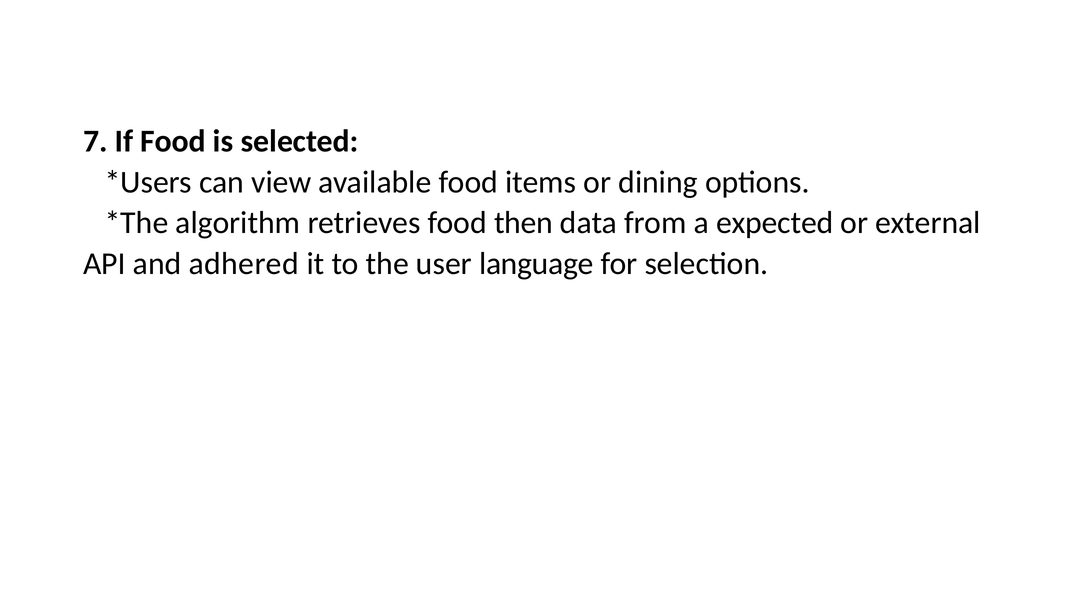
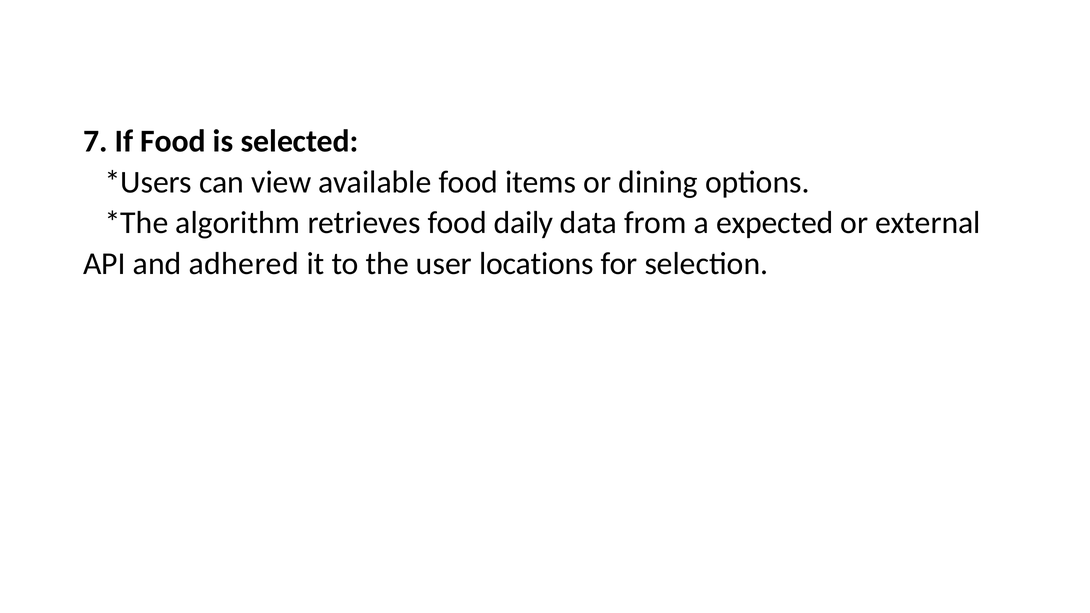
then: then -> daily
language: language -> locations
